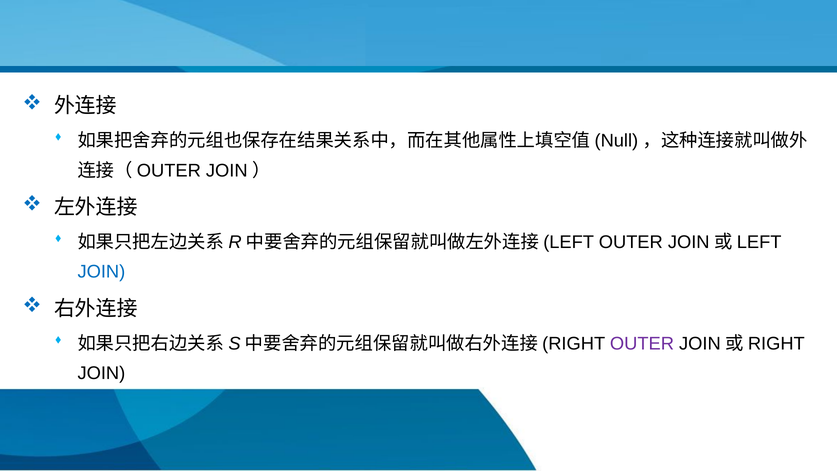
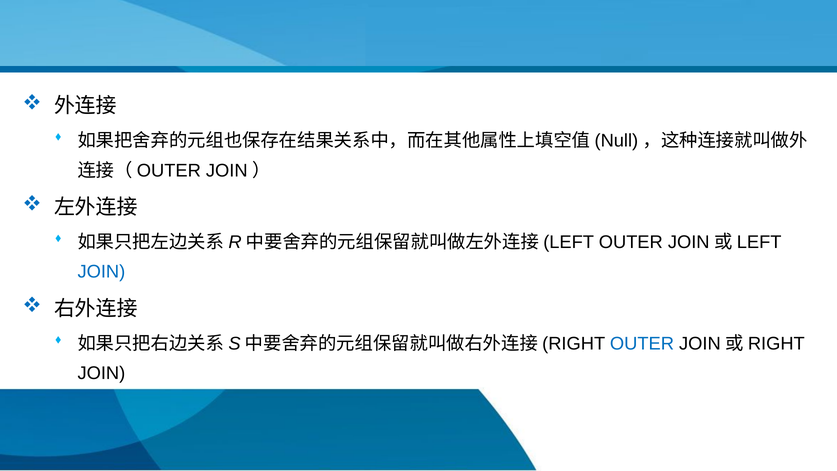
OUTER at (642, 343) colour: purple -> blue
